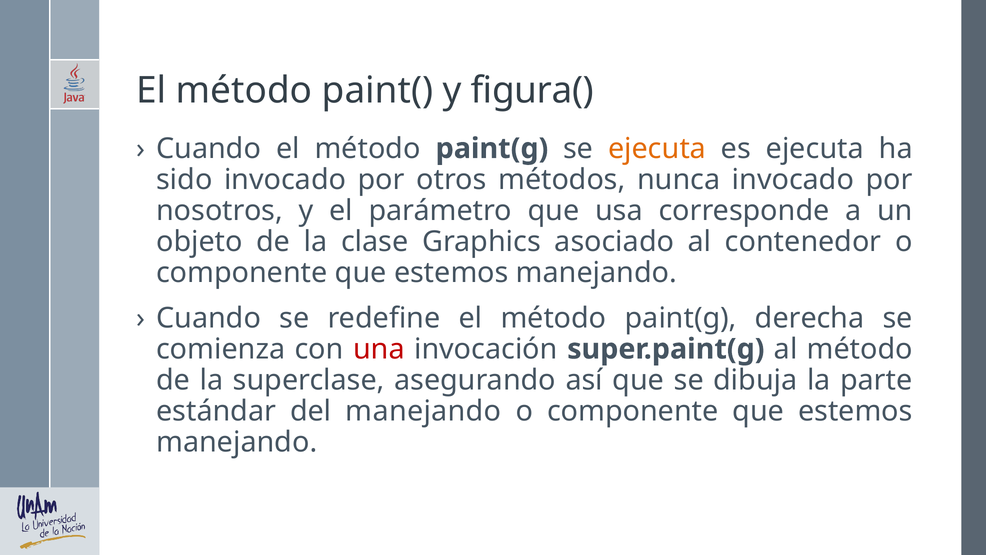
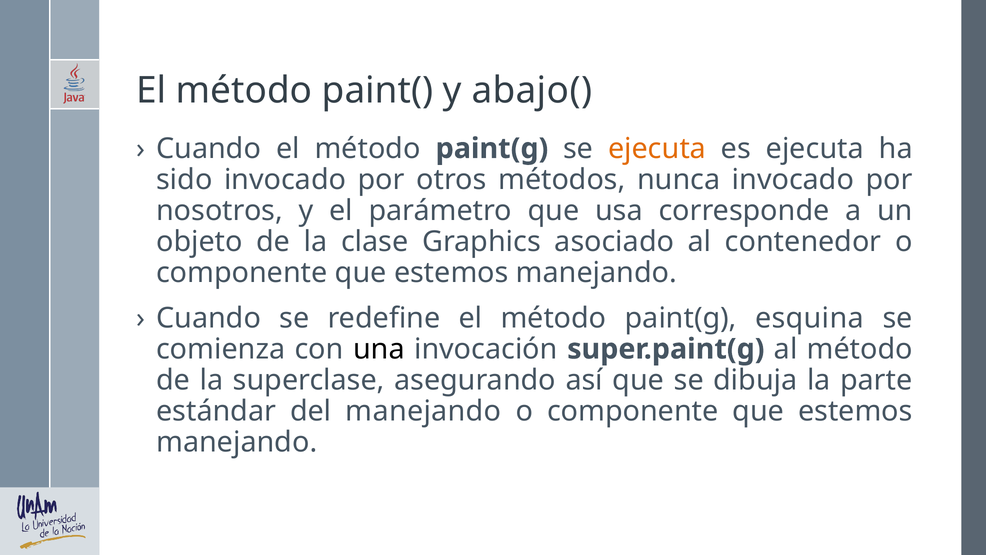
figura(: figura( -> abajo(
derecha: derecha -> esquina
una colour: red -> black
